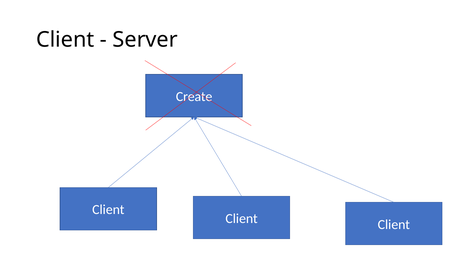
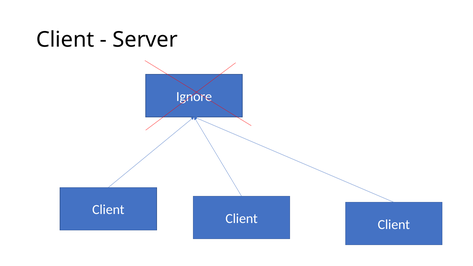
Create: Create -> Ignore
